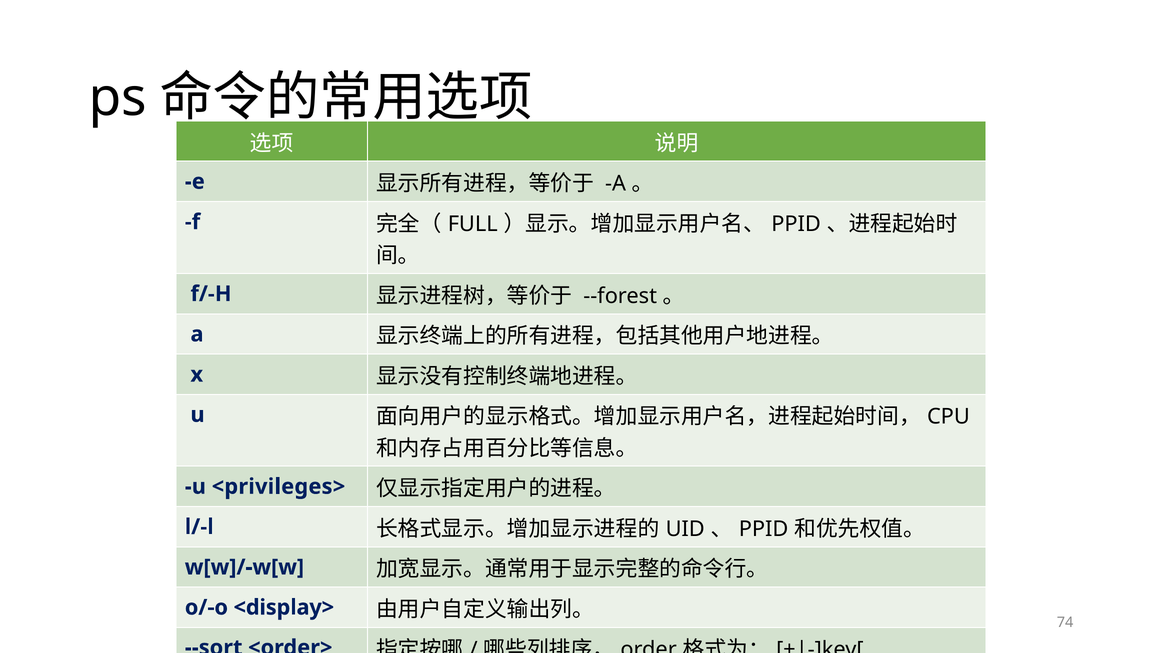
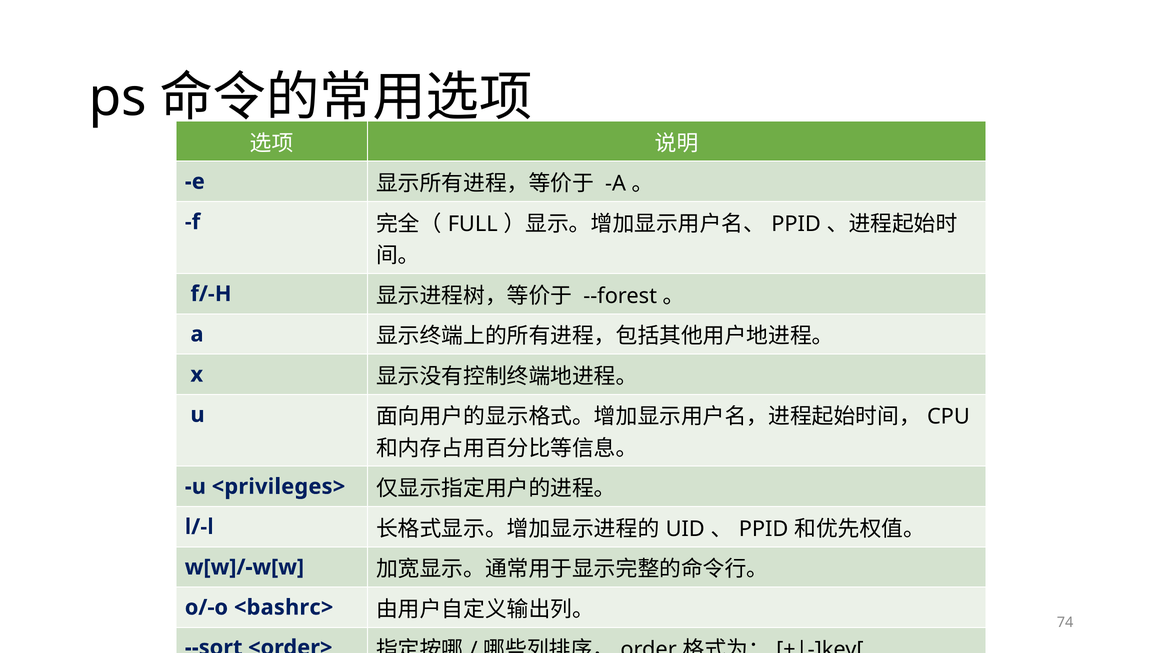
<display>: <display> -> <bashrc>
